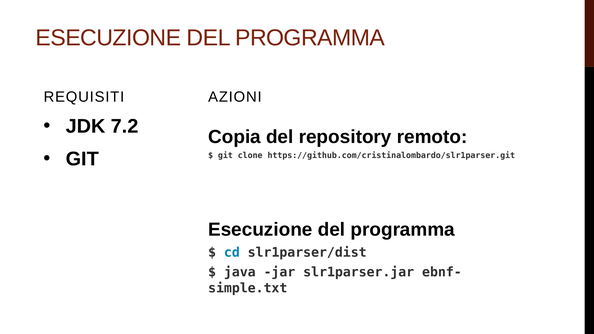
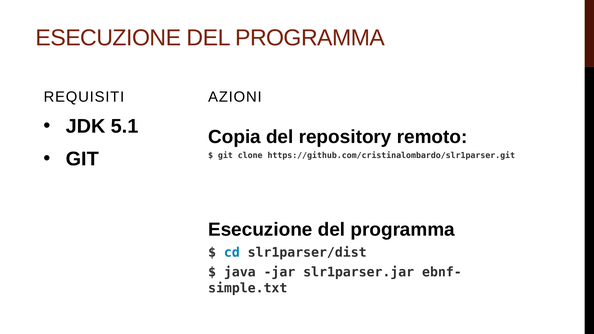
7.2: 7.2 -> 5.1
